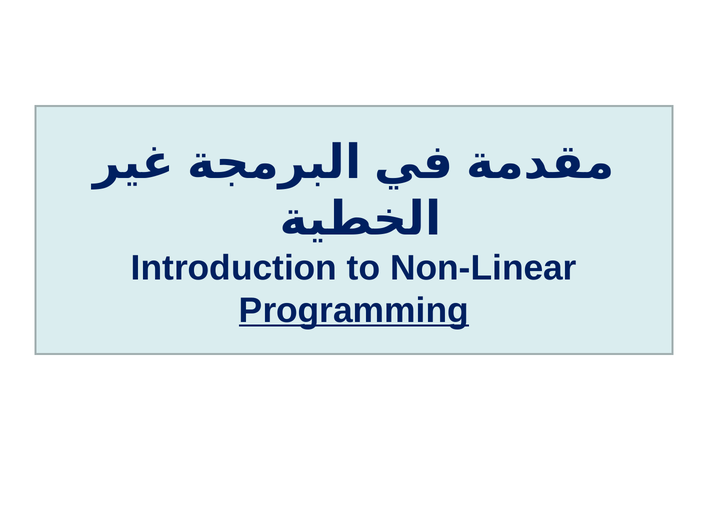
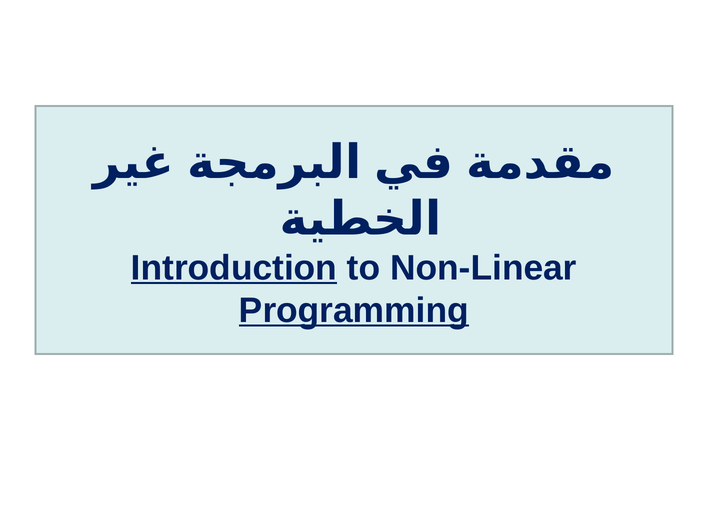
Introduction underline: none -> present
